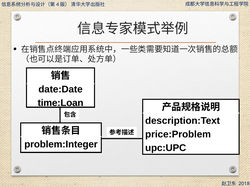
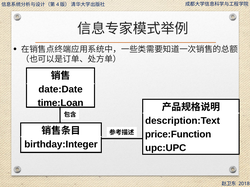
price:Problem: price:Problem -> price:Function
problem:Integer: problem:Integer -> birthday:Integer
